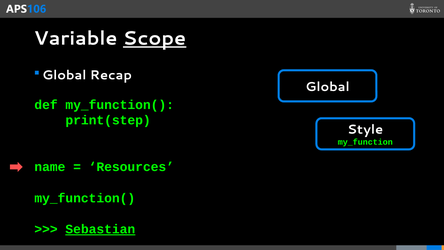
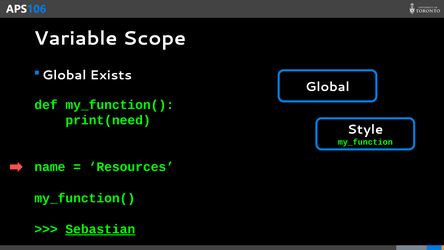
Scope underline: present -> none
Recap: Recap -> Exists
print(step: print(step -> print(need
